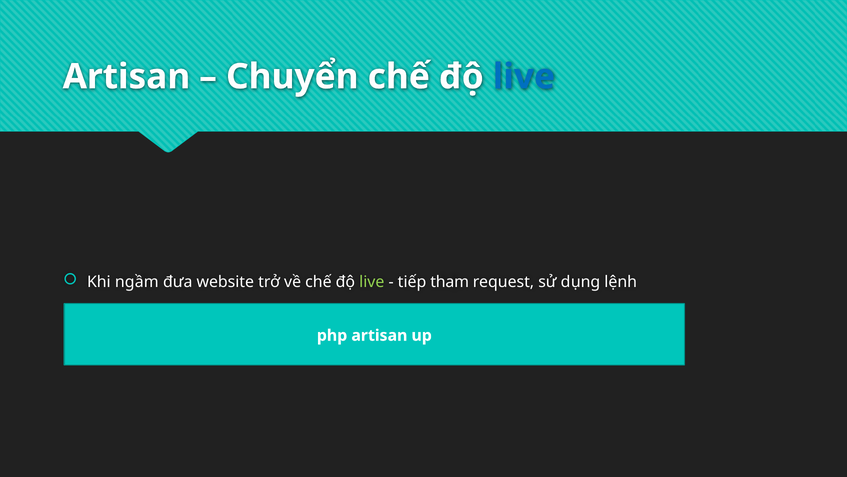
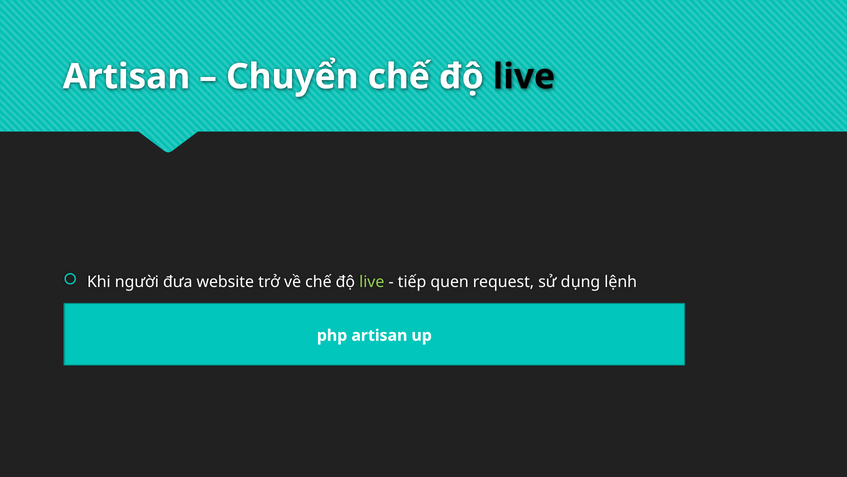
live at (524, 77) colour: blue -> black
ngầm: ngầm -> người
tham: tham -> quen
